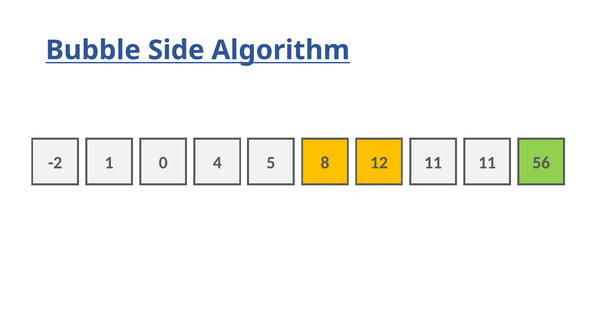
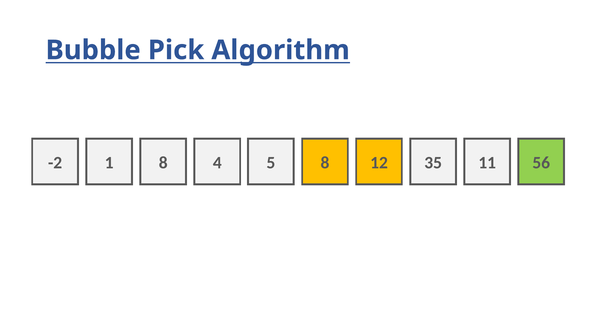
Side: Side -> Pick
1 0: 0 -> 8
12 11: 11 -> 35
